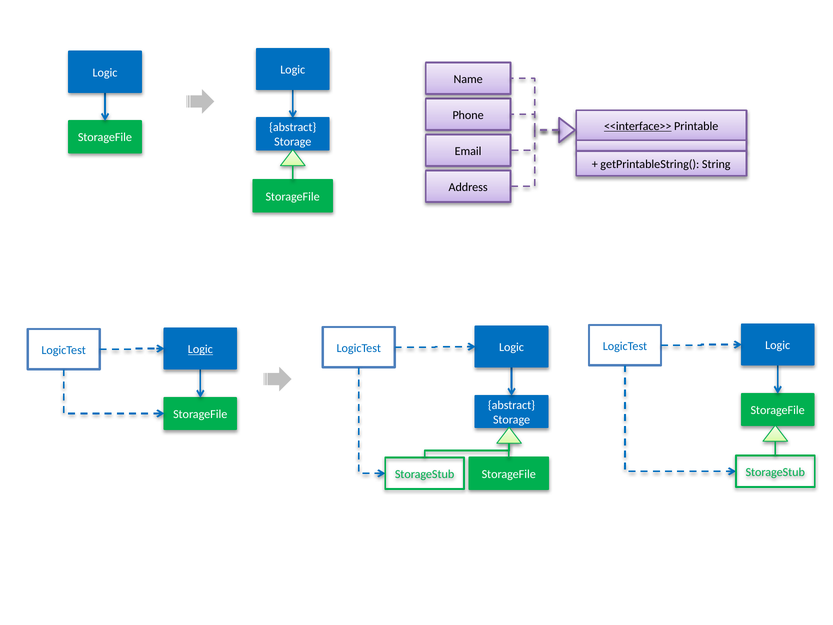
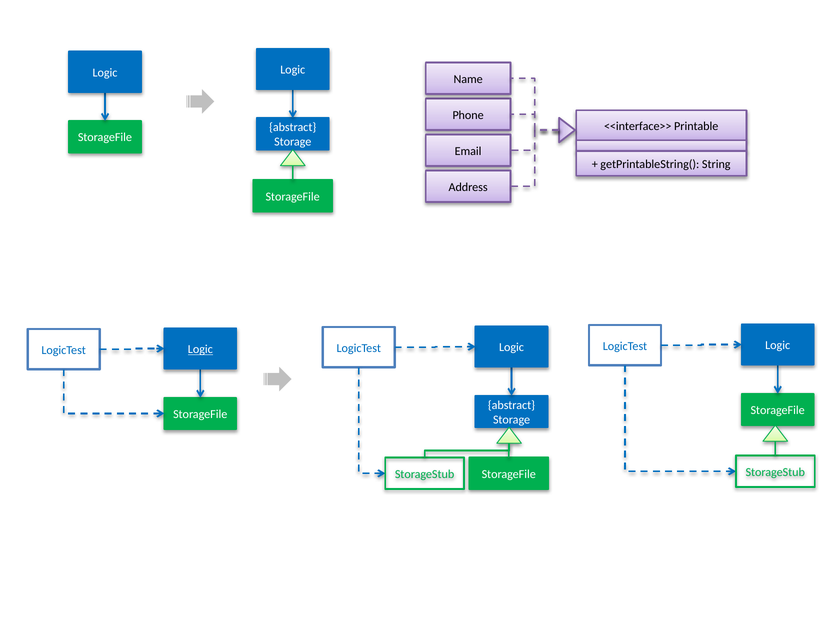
<<interface>> underline: present -> none
